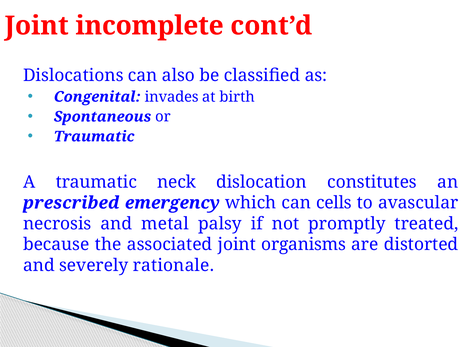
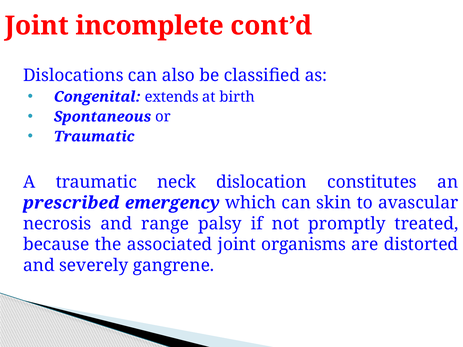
invades: invades -> extends
cells: cells -> skin
metal: metal -> range
rationale: rationale -> gangrene
